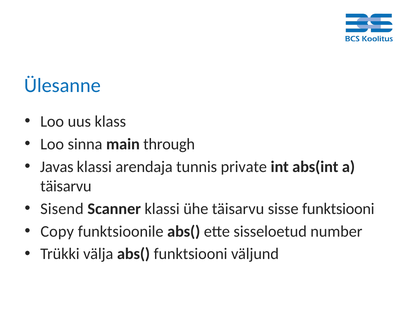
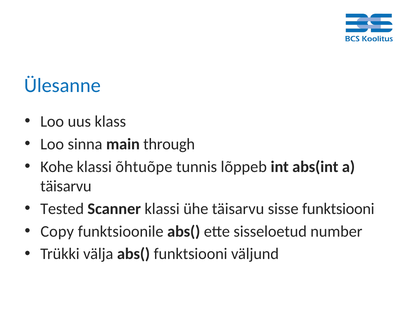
Javas: Javas -> Kohe
arendaja: arendaja -> õhtuõpe
private: private -> lõppeb
Sisend: Sisend -> Tested
